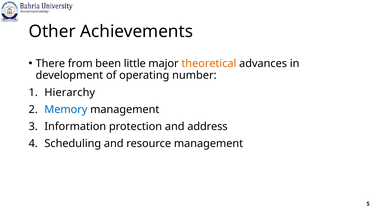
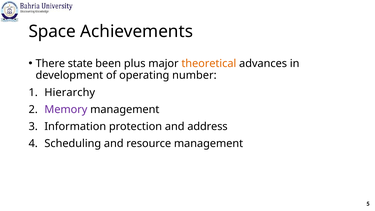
Other: Other -> Space
from: from -> state
little: little -> plus
Memory colour: blue -> purple
